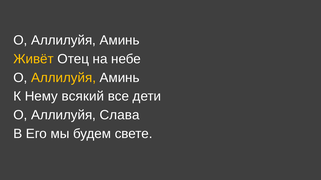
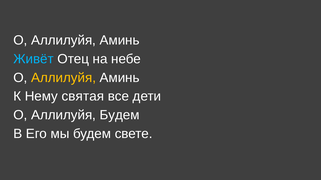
Живёт colour: yellow -> light blue
всякий: всякий -> святая
Аллилуйя Слава: Слава -> Будем
